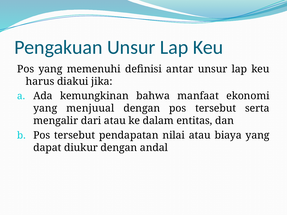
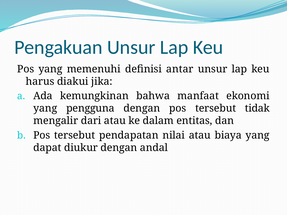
menjuual: menjuual -> pengguna
serta: serta -> tidak
